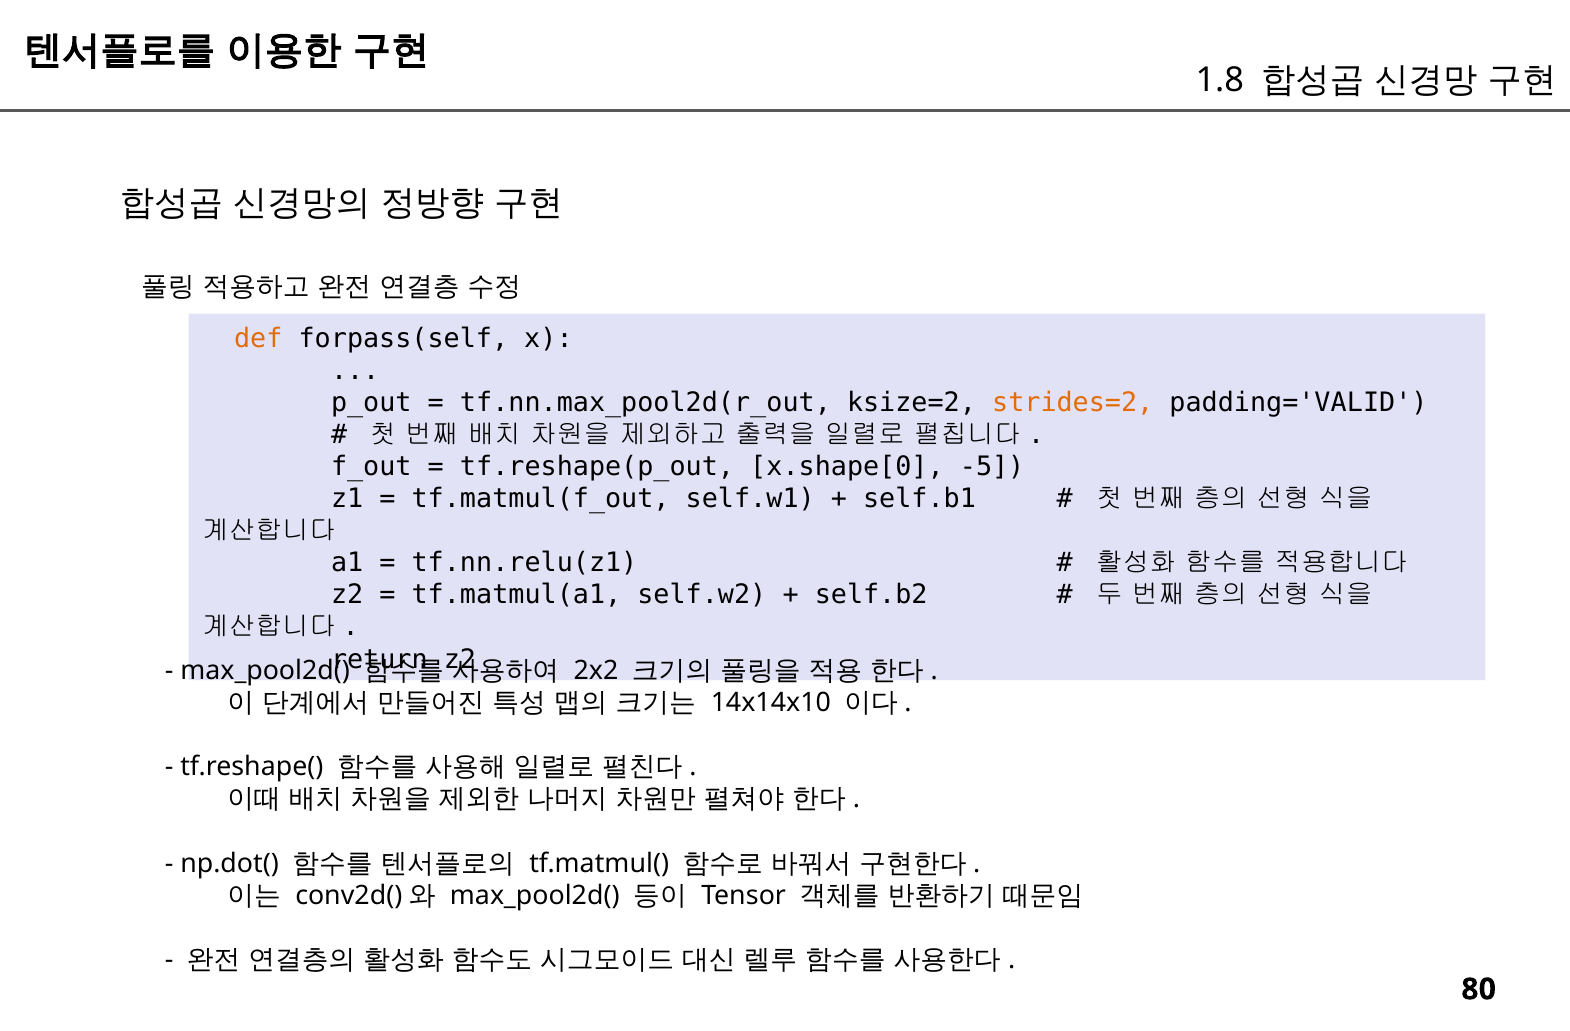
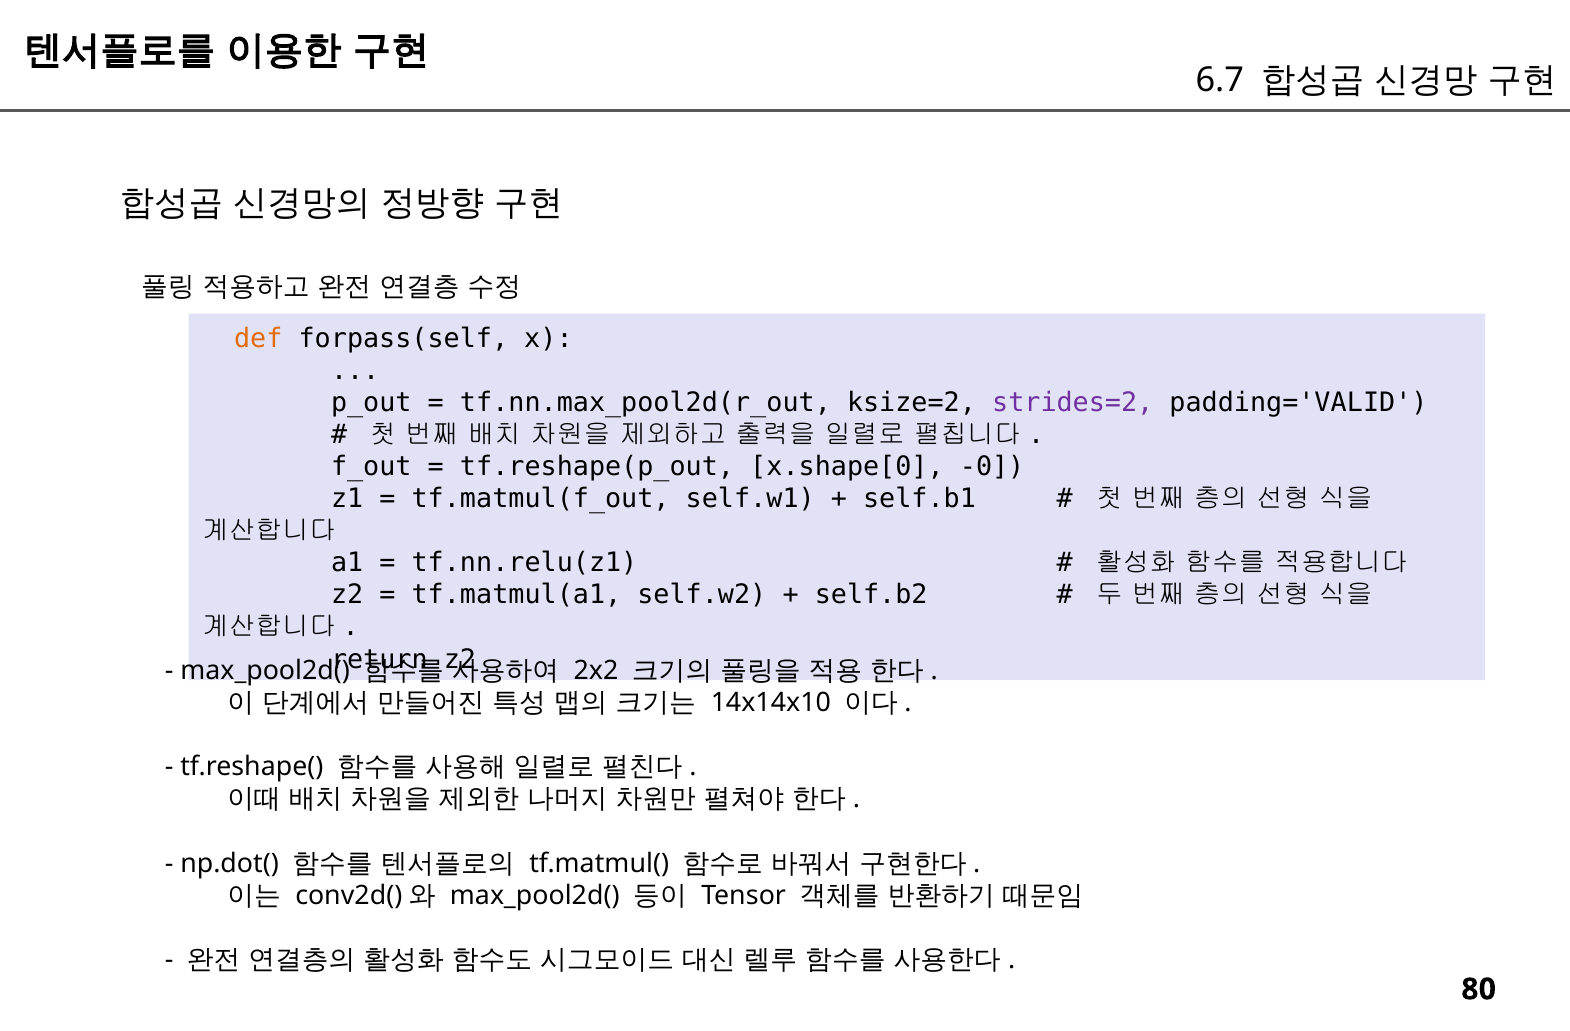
1.8: 1.8 -> 6.7
strides=2 colour: orange -> purple
-5: -5 -> -0
